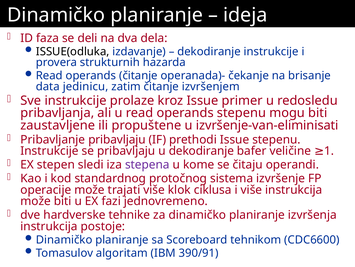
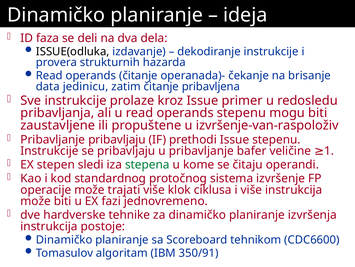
izvršenjem: izvršenjem -> pribavljena
izvršenje-van-eliminisati: izvršenje-van-eliminisati -> izvršenje-van-raspoloživ
u dekodiranje: dekodiranje -> pribavljanje
stepena colour: purple -> green
390/91: 390/91 -> 350/91
